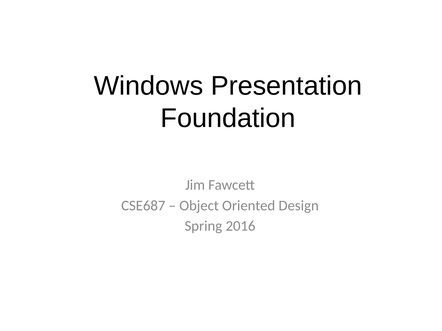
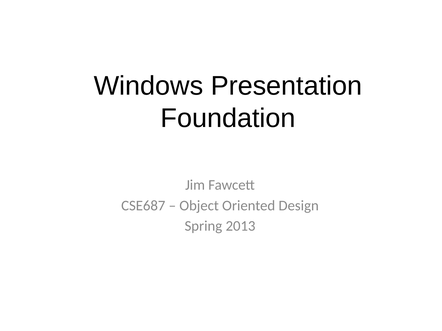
2016: 2016 -> 2013
